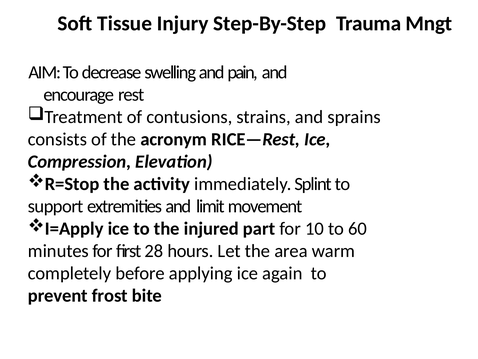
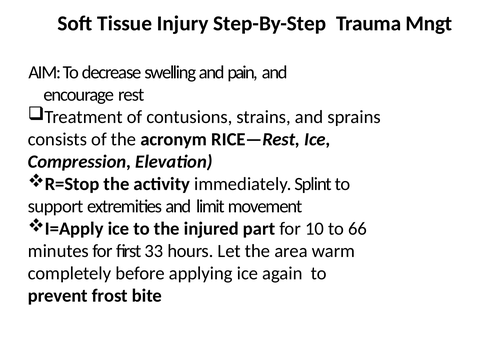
60: 60 -> 66
28: 28 -> 33
